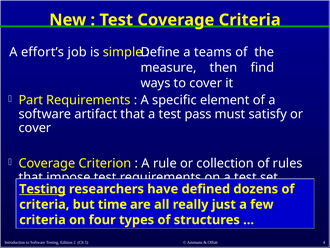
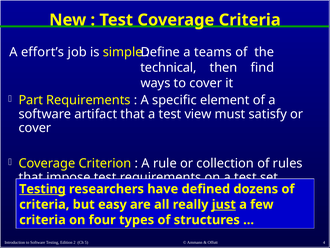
measure: measure -> technical
pass: pass -> view
time: time -> easy
just underline: none -> present
